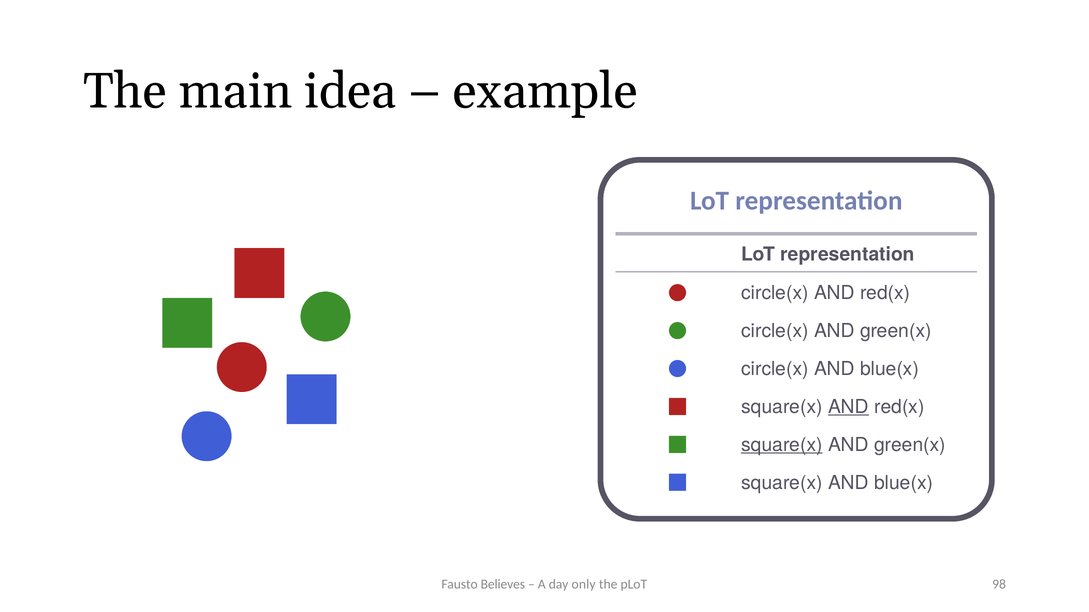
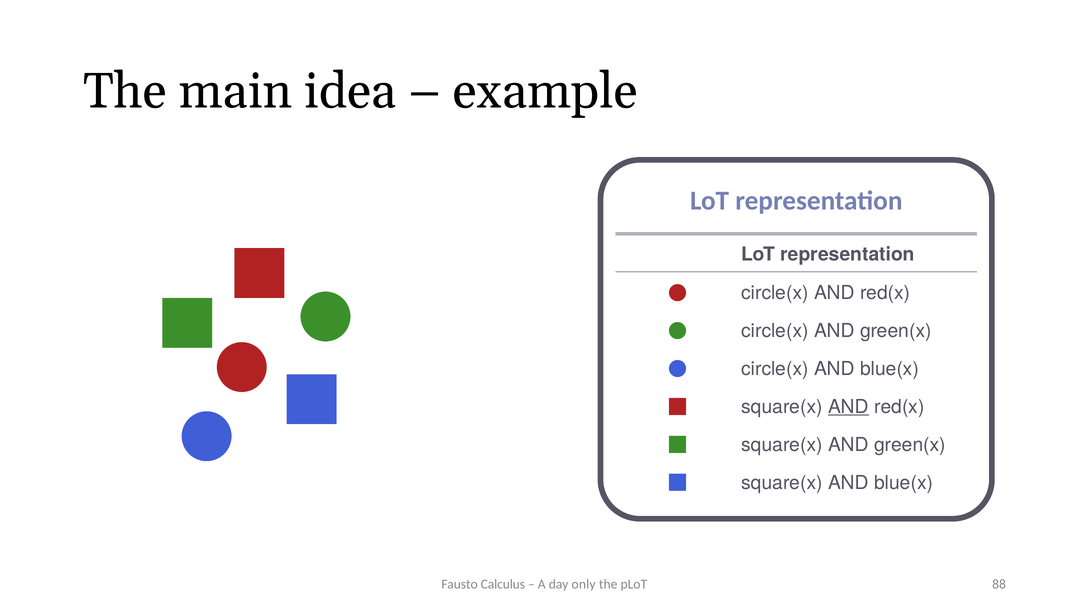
square(x at (782, 445) underline: present -> none
Believes: Believes -> Calculus
98: 98 -> 88
